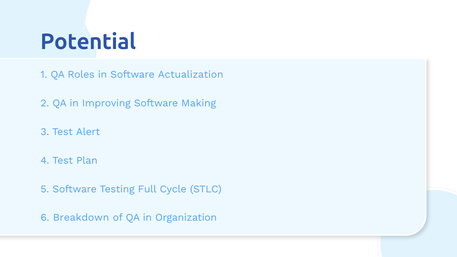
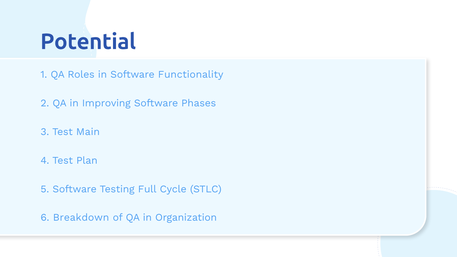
Actualization: Actualization -> Functionality
Making: Making -> Phases
Alert: Alert -> Main
